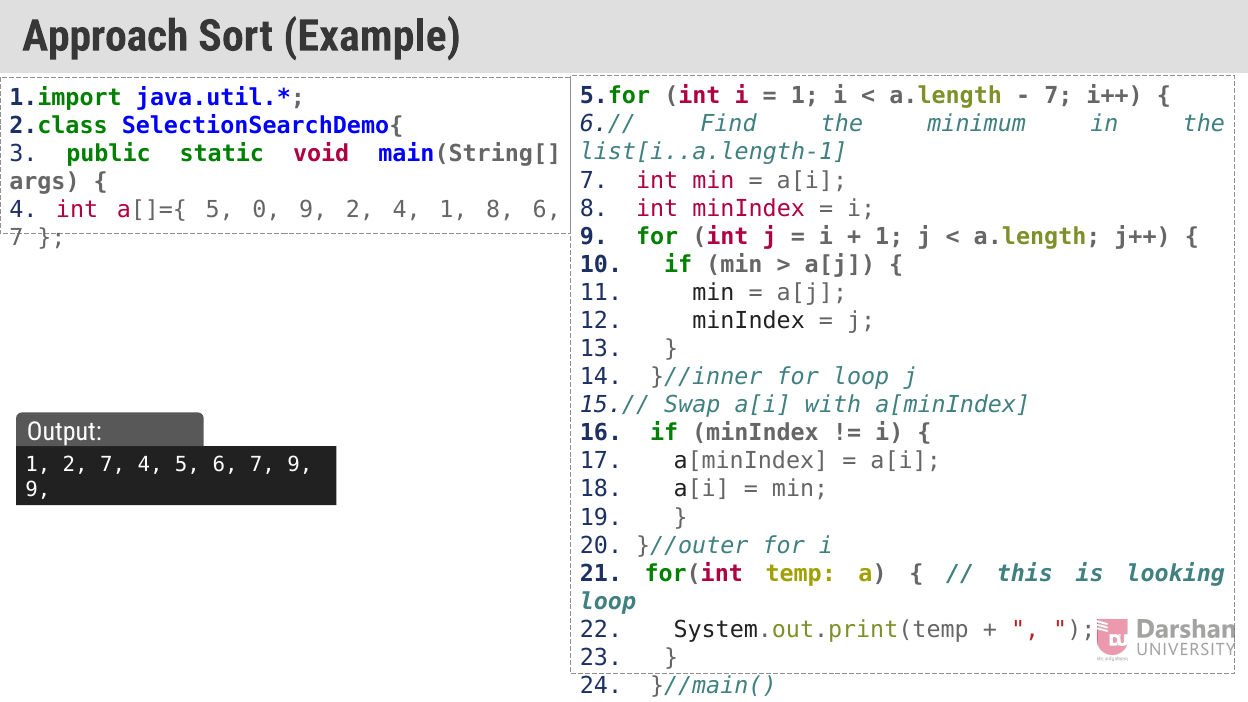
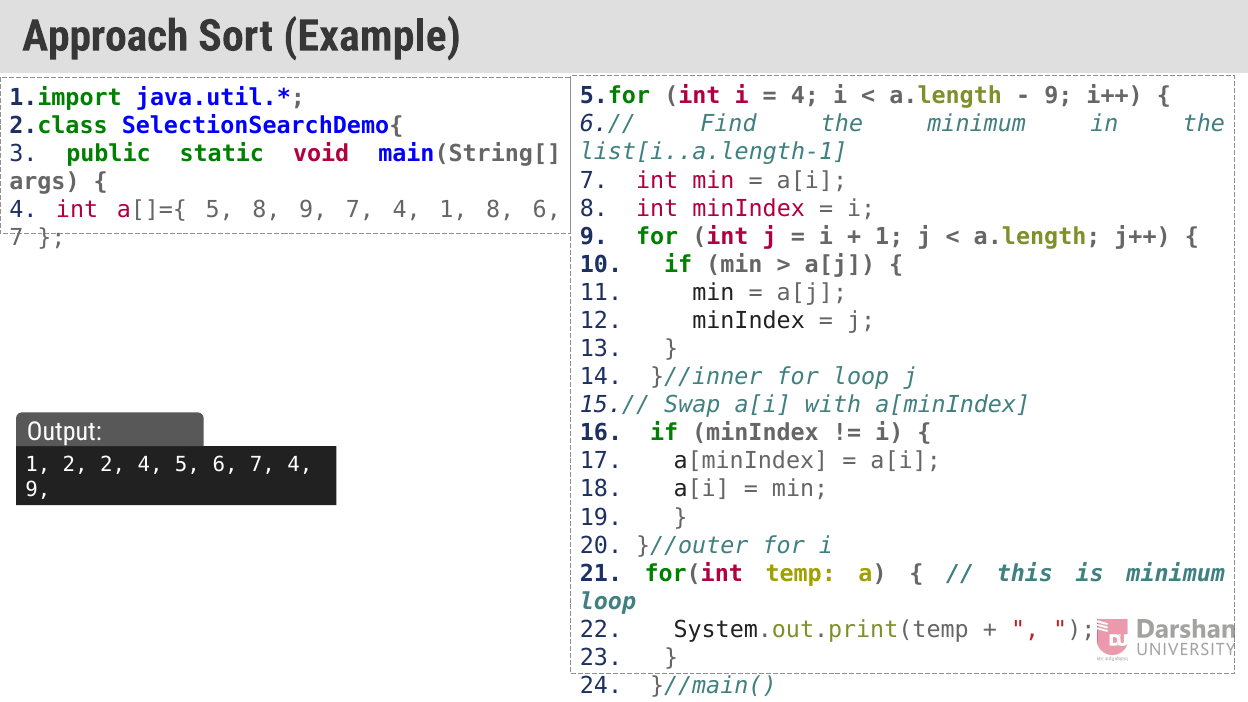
1 at (805, 96): 1 -> 4
7 at (1058, 96): 7 -> 9
5 0: 0 -> 8
9 2: 2 -> 7
2 7: 7 -> 2
6 7 9: 9 -> 4
is looking: looking -> minimum
